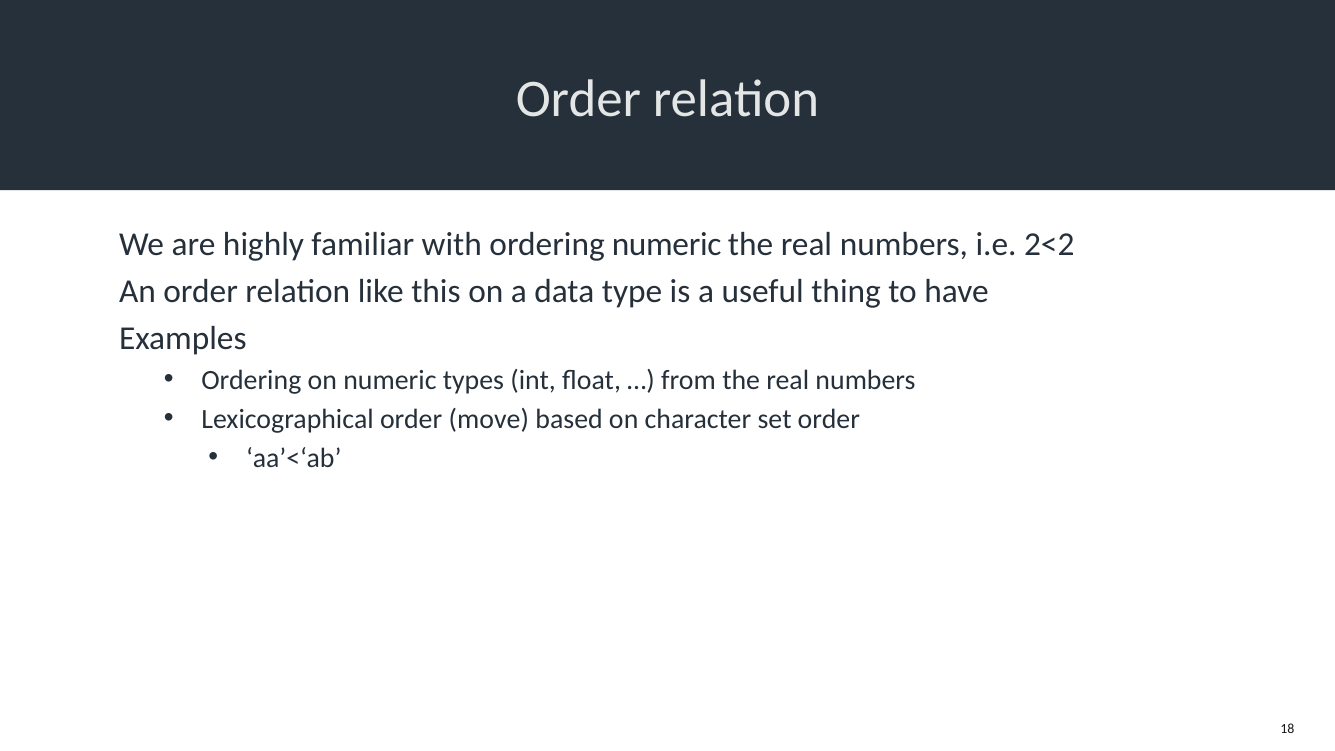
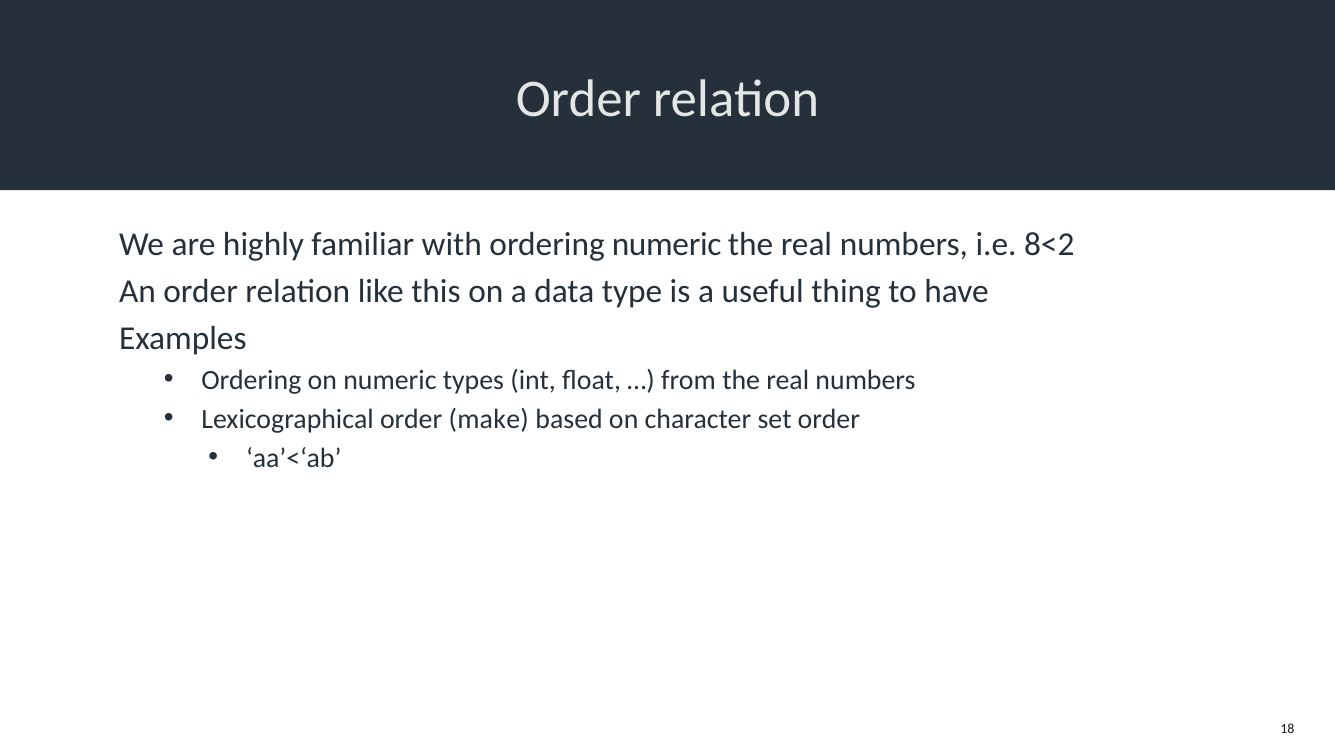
2<2: 2<2 -> 8<2
move: move -> make
